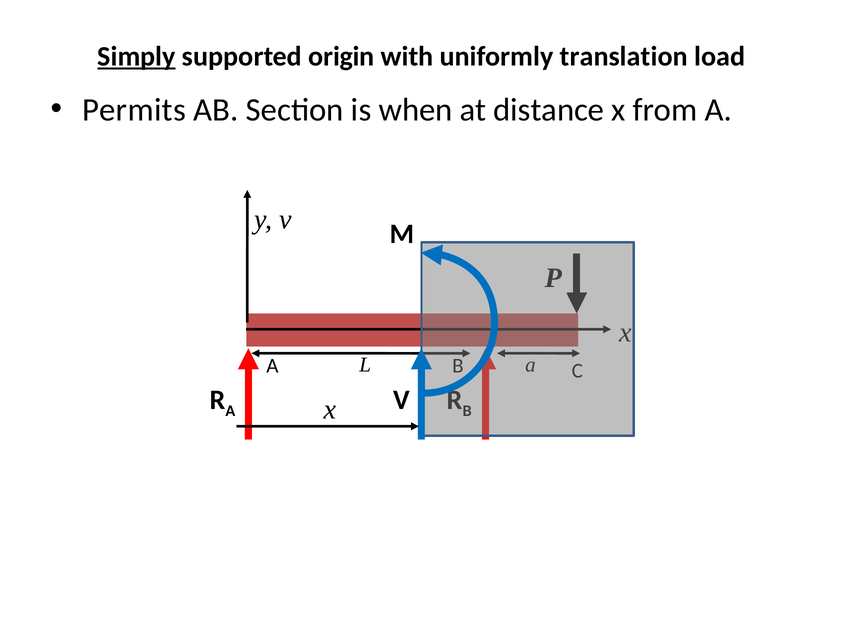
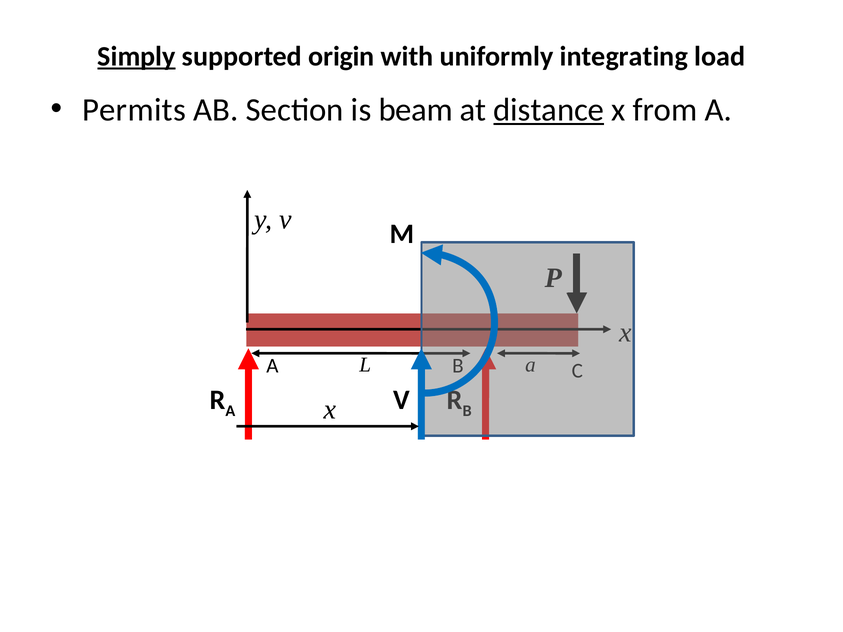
translation: translation -> integrating
when: when -> beam
distance underline: none -> present
